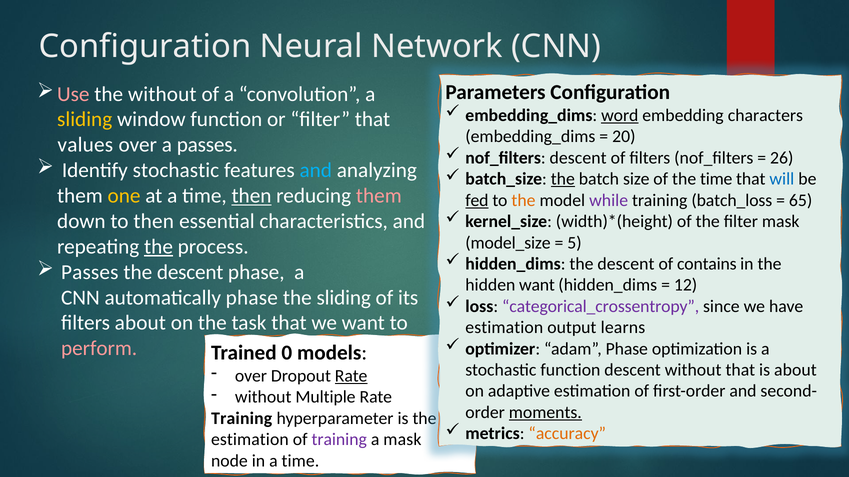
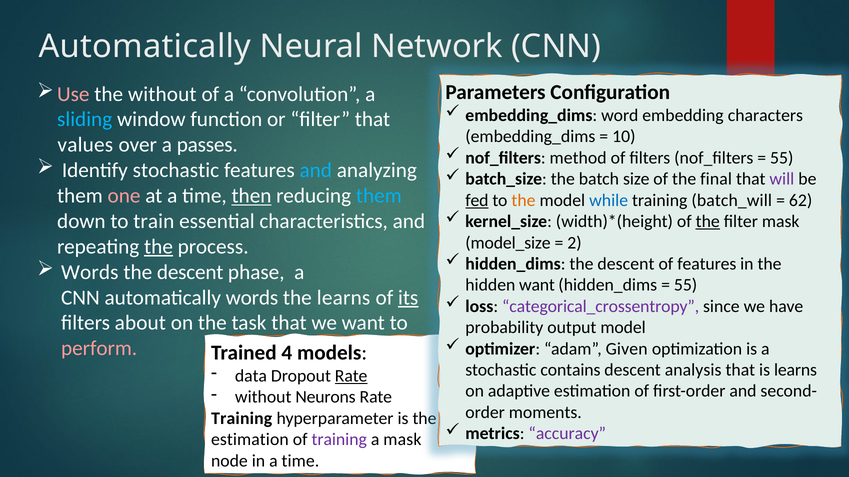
Configuration at (145, 47): Configuration -> Automatically
word underline: present -> none
sliding at (85, 120) colour: yellow -> light blue
20: 20 -> 10
nof_filters descent: descent -> method
26 at (782, 158): 26 -> 55
the at (563, 179) underline: present -> none
the time: time -> final
will colour: blue -> purple
one colour: yellow -> pink
them at (379, 196) colour: pink -> light blue
while colour: purple -> blue
batch_loss: batch_loss -> batch_will
65: 65 -> 62
the at (708, 222) underline: none -> present
to then: then -> train
5: 5 -> 2
of contains: contains -> features
Passes at (90, 272): Passes -> Words
12 at (686, 285): 12 -> 55
automatically phase: phase -> words
the sliding: sliding -> learns
its underline: none -> present
estimation at (504, 328): estimation -> probability
output learns: learns -> model
adam Phase: Phase -> Given
0: 0 -> 4
stochastic function: function -> contains
descent without: without -> analysis
is about: about -> learns
over at (251, 376): over -> data
Multiple: Multiple -> Neurons
moments underline: present -> none
accuracy colour: orange -> purple
